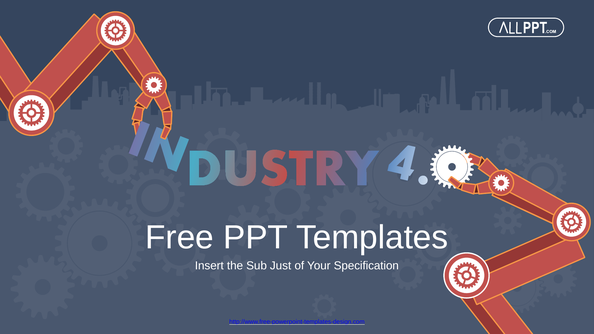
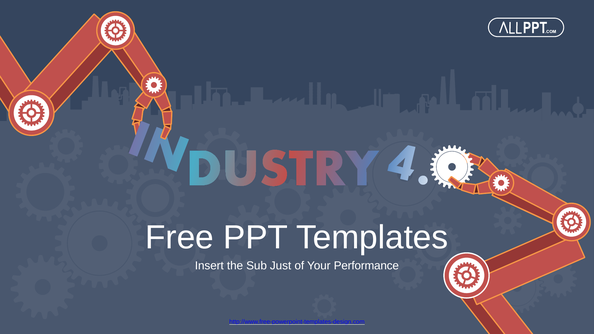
Specification: Specification -> Performance
